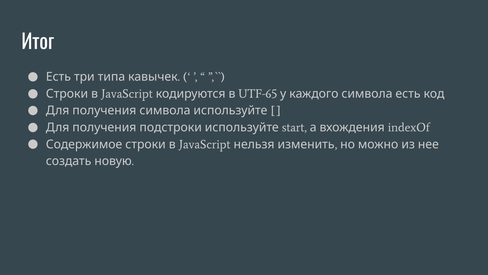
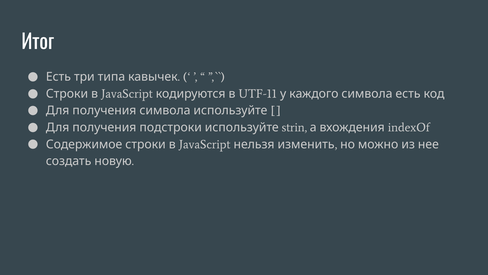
UTF-65: UTF-65 -> UTF-11
start: start -> strin
